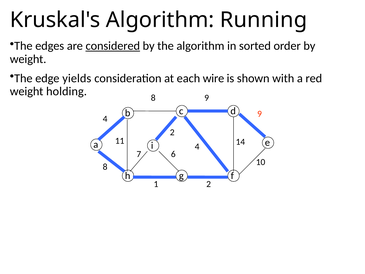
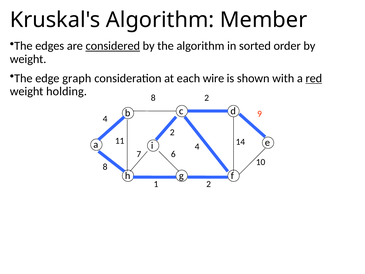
Running: Running -> Member
yields: yields -> graph
red underline: none -> present
8 9: 9 -> 2
